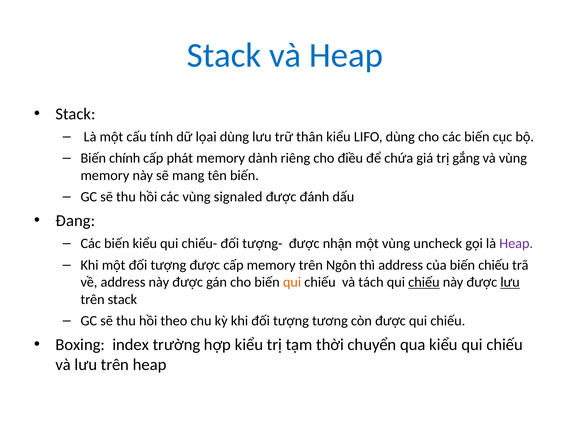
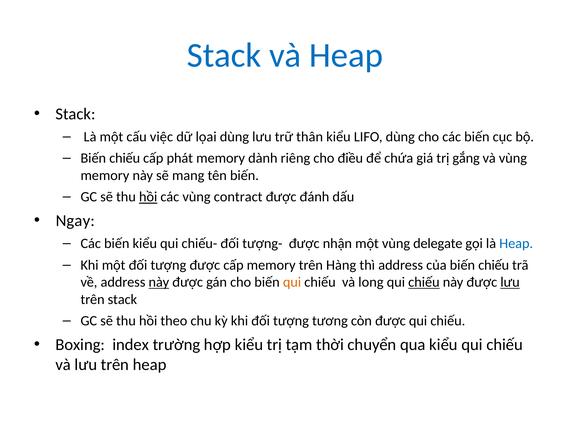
tính: tính -> việc
chính at (125, 158): chính -> chiếu
hồi at (148, 197) underline: none -> present
signaled: signaled -> contract
Đang: Đang -> Ngay
uncheck: uncheck -> delegate
Heap at (516, 243) colour: purple -> blue
Ngôn: Ngôn -> Hàng
này at (159, 282) underline: none -> present
tách: tách -> long
